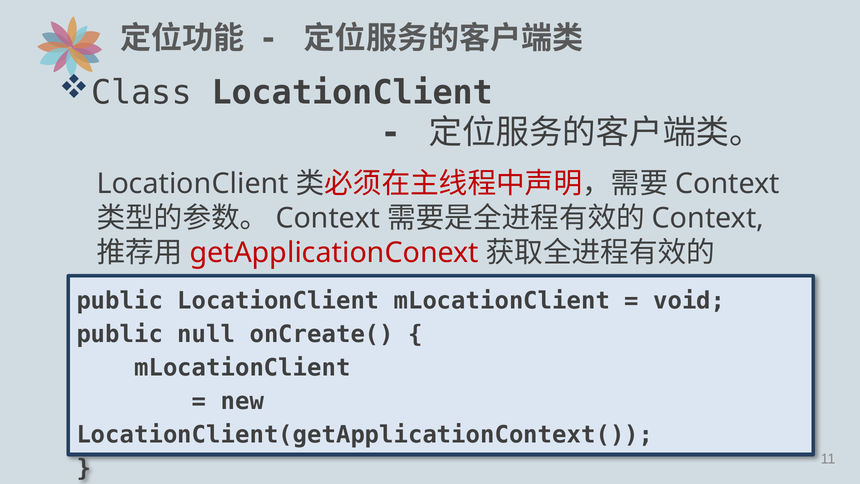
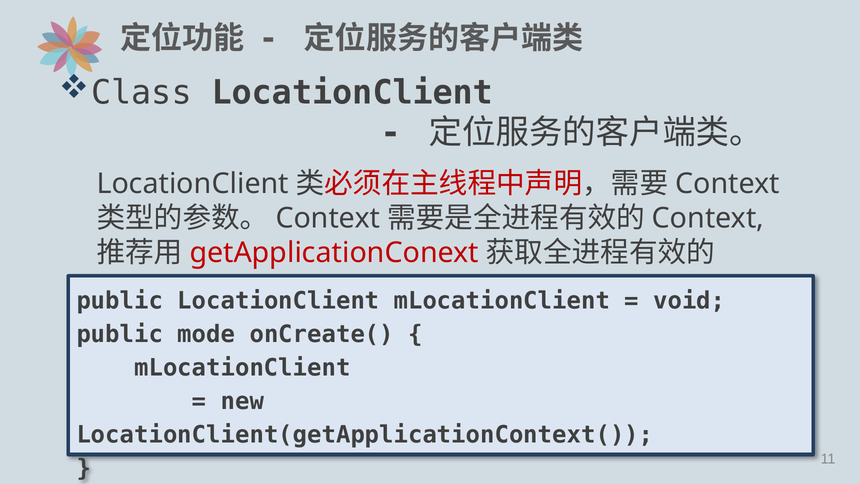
null: null -> mode
